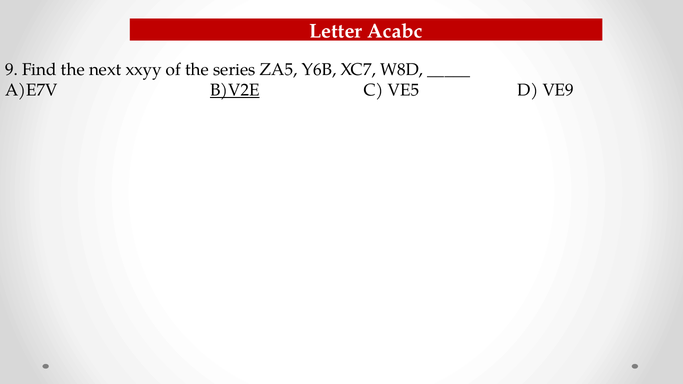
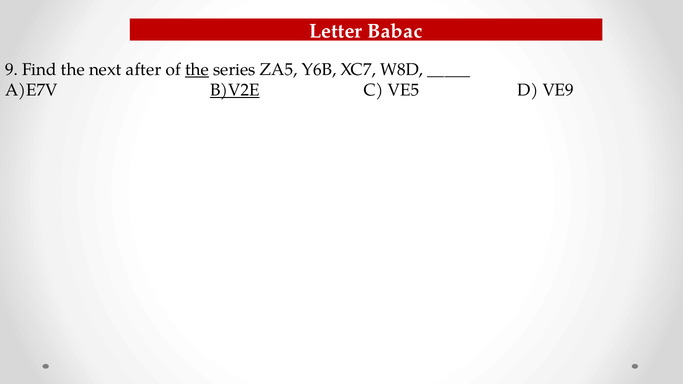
Acabc: Acabc -> Babac
xxyy: xxyy -> after
the at (197, 70) underline: none -> present
